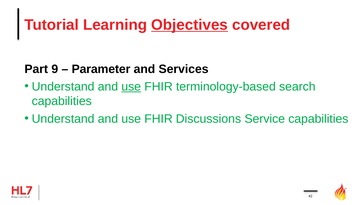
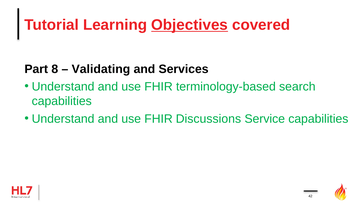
9: 9 -> 8
Parameter: Parameter -> Validating
use at (131, 87) underline: present -> none
